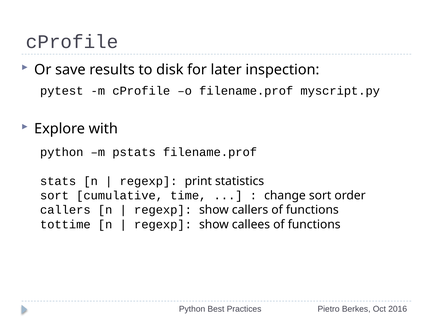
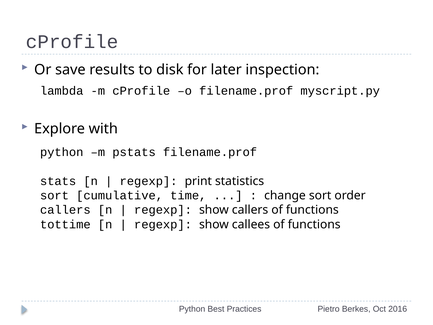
pytest: pytest -> lambda
